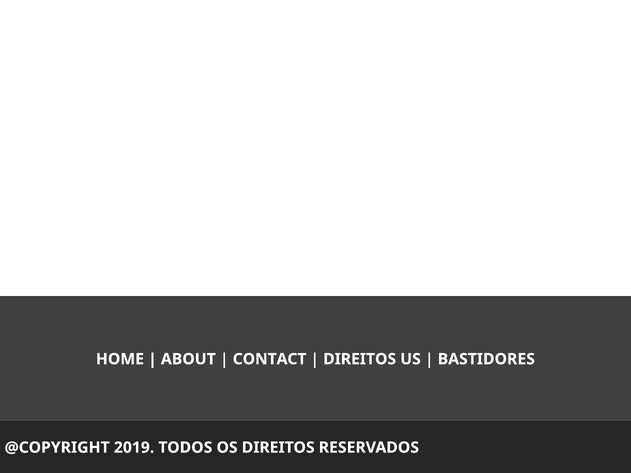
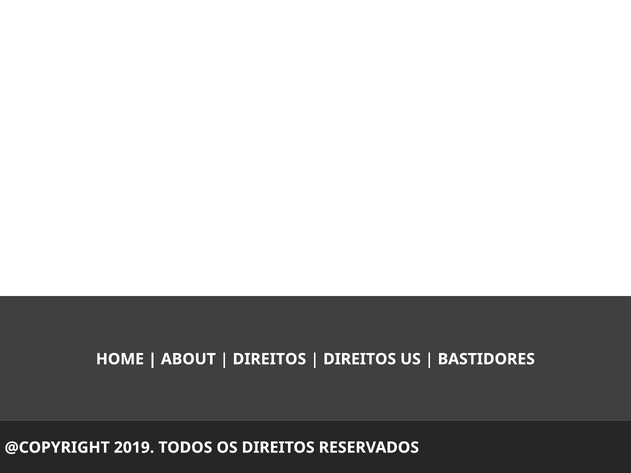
CONTACT at (270, 359): CONTACT -> DIREITOS
